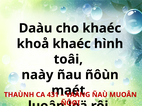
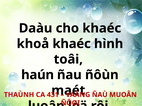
naày: naày -> haún
